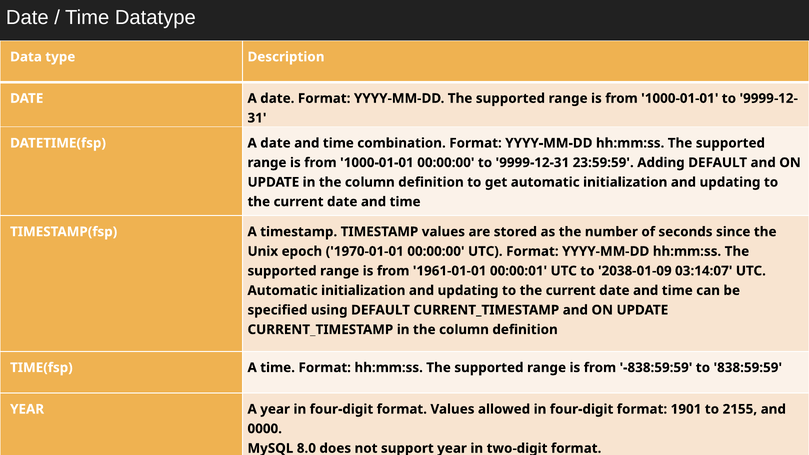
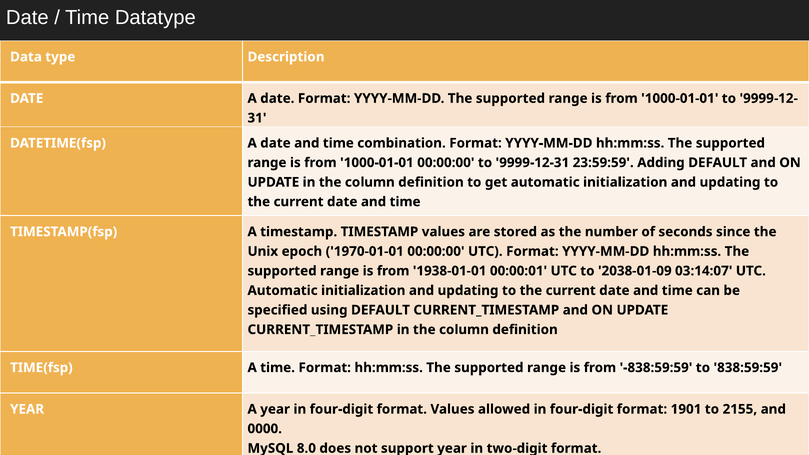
1961-01-01: 1961-01-01 -> 1938-01-01
